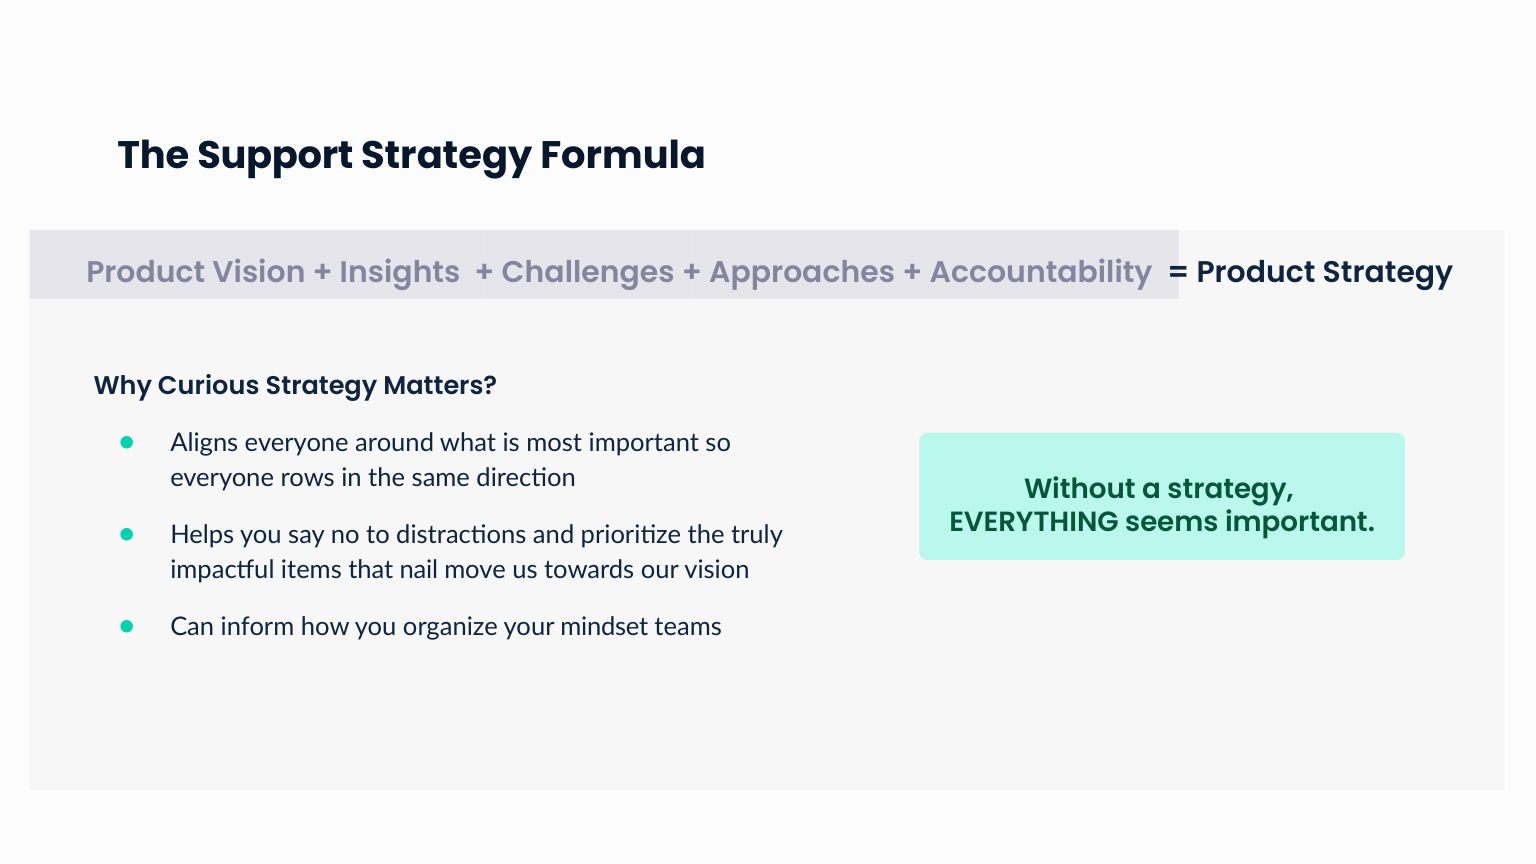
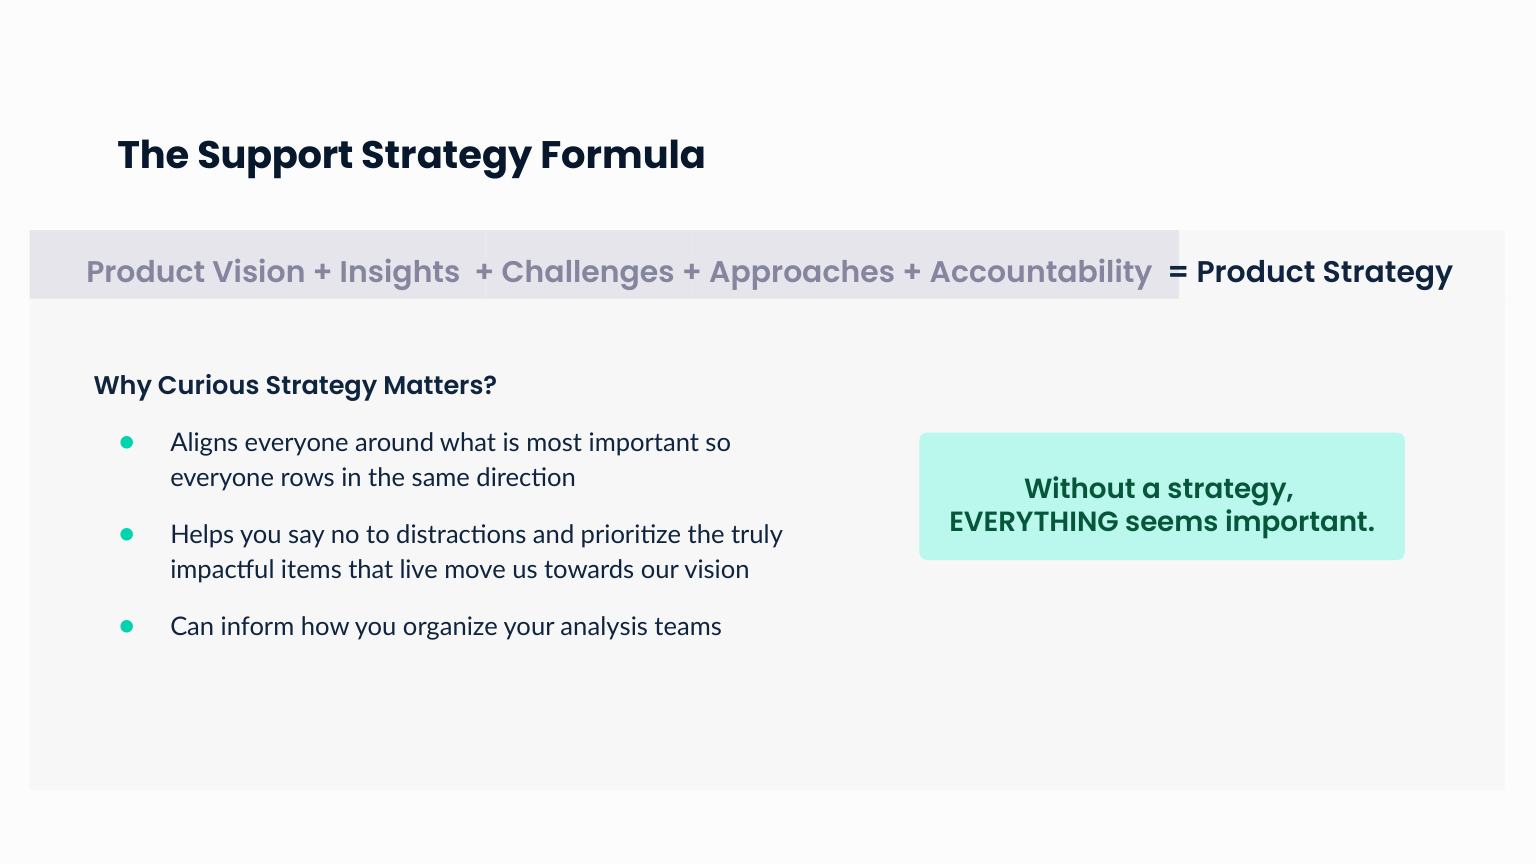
nail: nail -> live
mindset: mindset -> analysis
